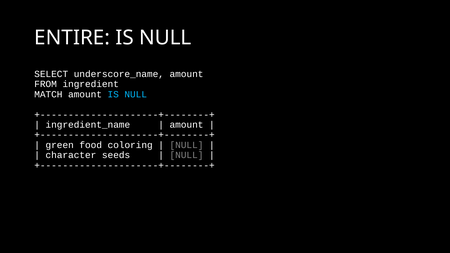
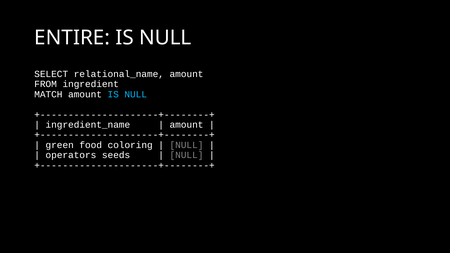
underscore_name: underscore_name -> relational_name
character: character -> operators
